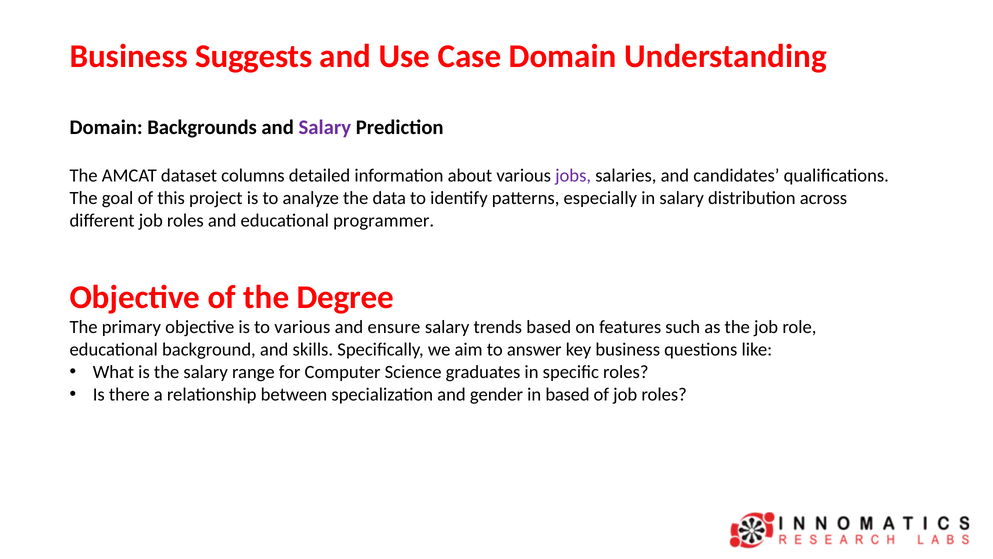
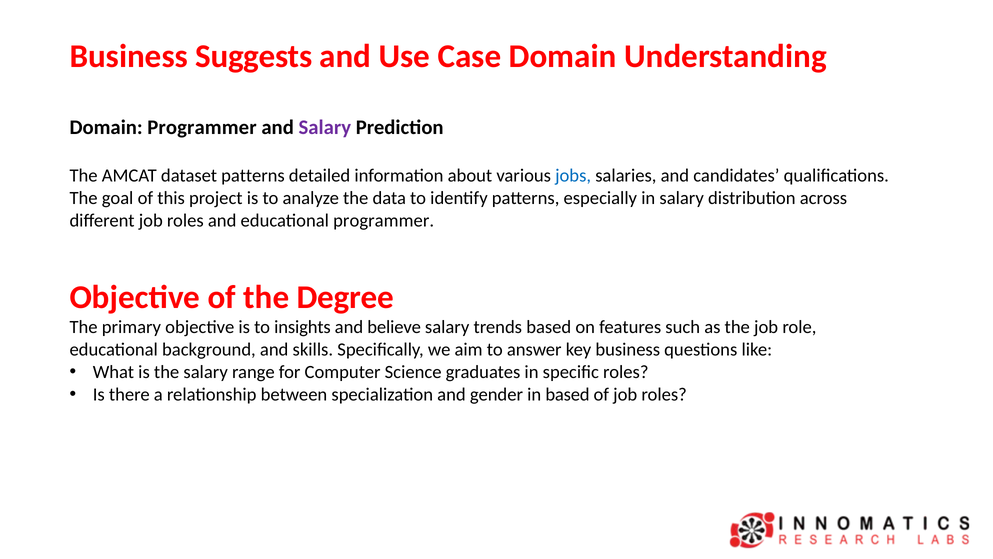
Domain Backgrounds: Backgrounds -> Programmer
dataset columns: columns -> patterns
jobs colour: purple -> blue
to various: various -> insights
ensure: ensure -> believe
